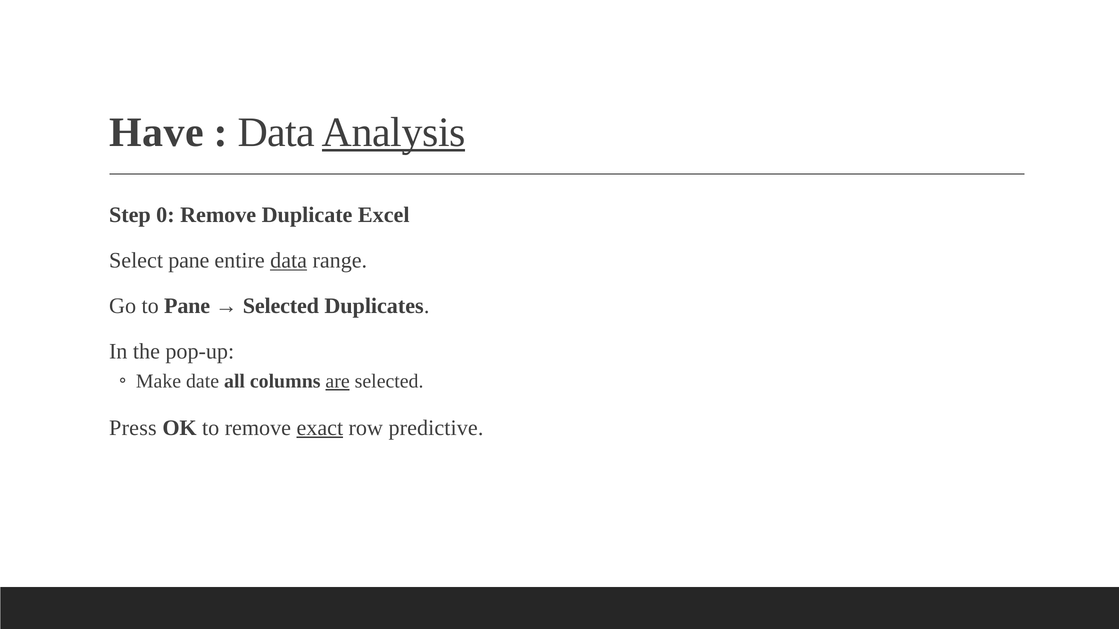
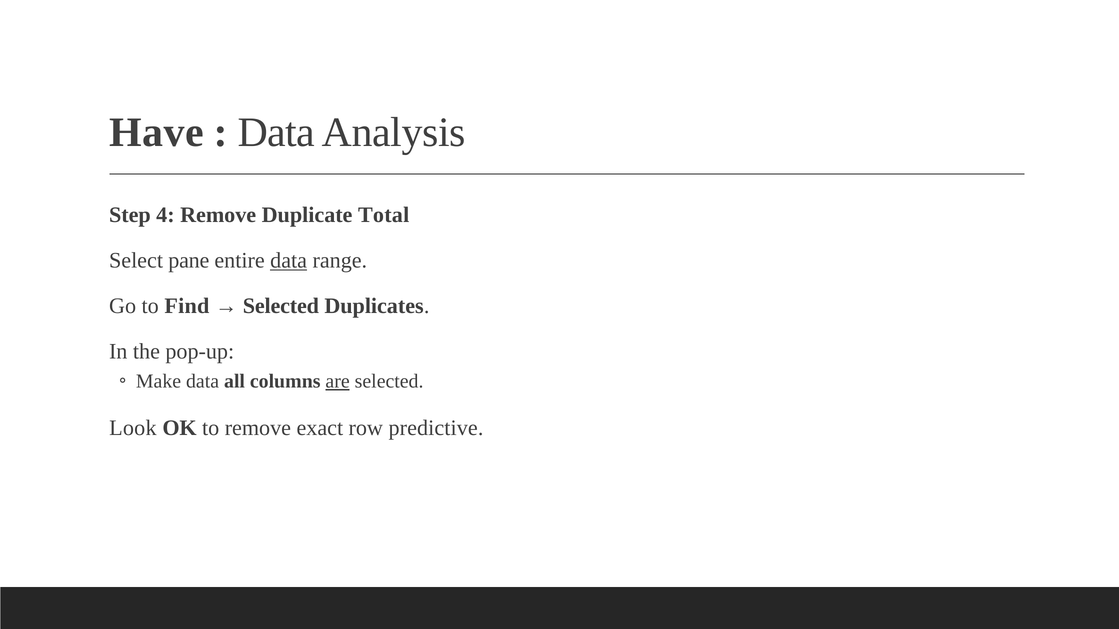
Analysis underline: present -> none
0: 0 -> 4
Excel: Excel -> Total
to Pane: Pane -> Find
Make date: date -> data
Press: Press -> Look
exact underline: present -> none
